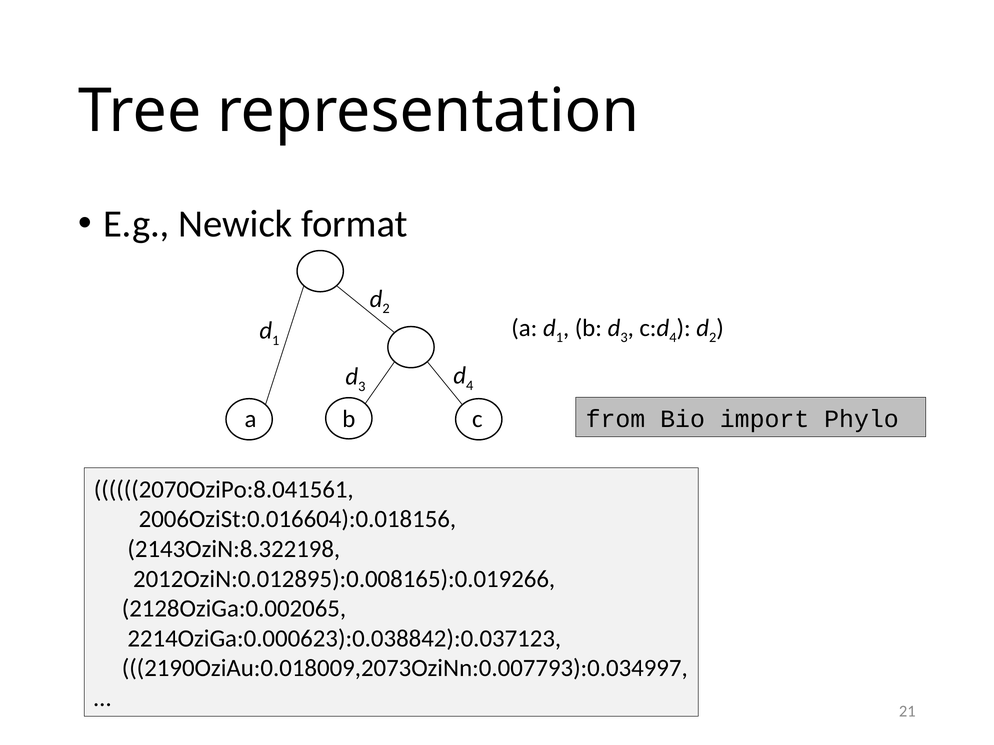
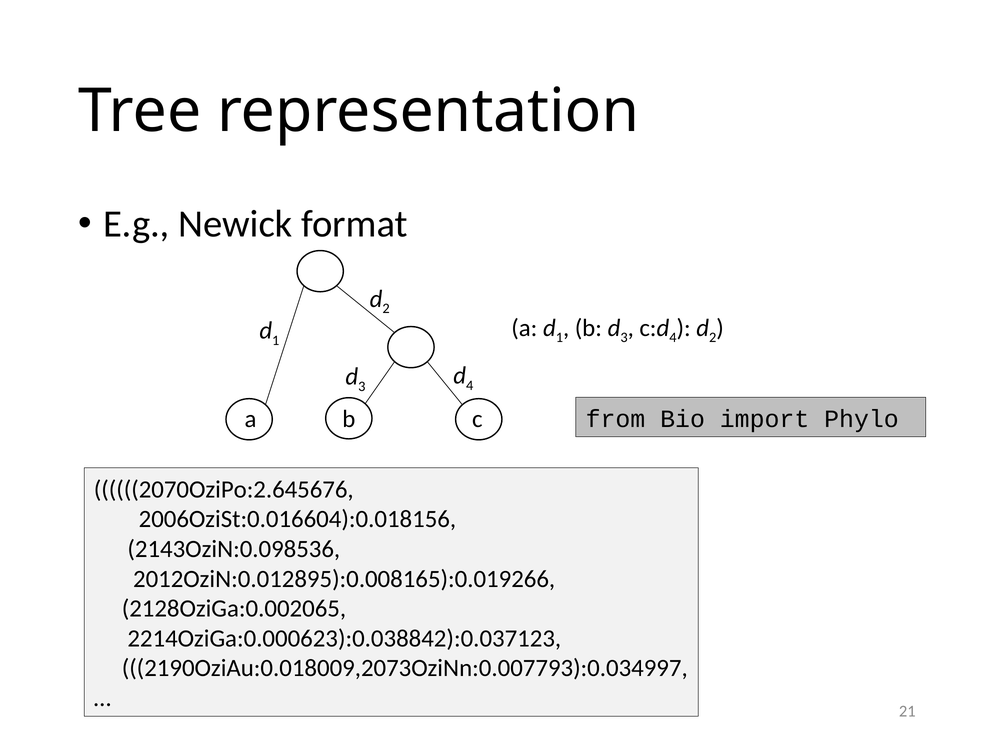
2070OziPo:8.041561: 2070OziPo:8.041561 -> 2070OziPo:2.645676
2143OziN:8.322198: 2143OziN:8.322198 -> 2143OziN:0.098536
